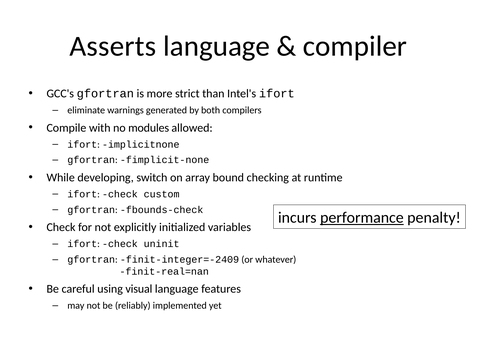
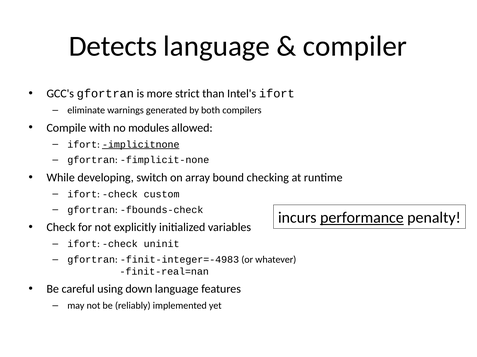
Asserts: Asserts -> Detects
implicitnone underline: none -> present
finit-integer=-2409: finit-integer=-2409 -> finit-integer=-4983
visual: visual -> down
